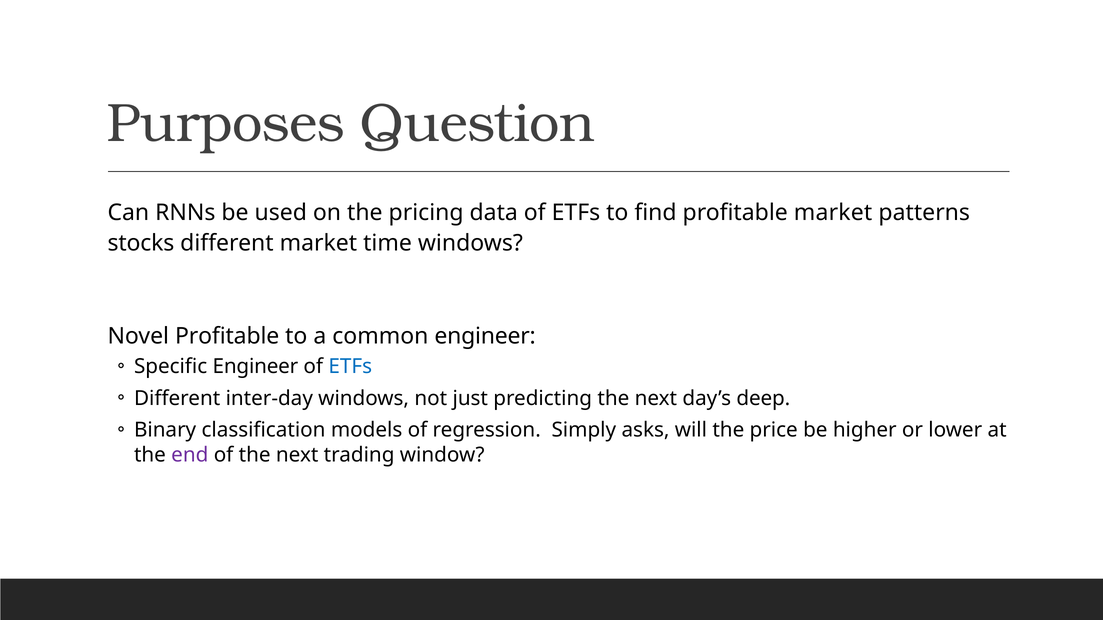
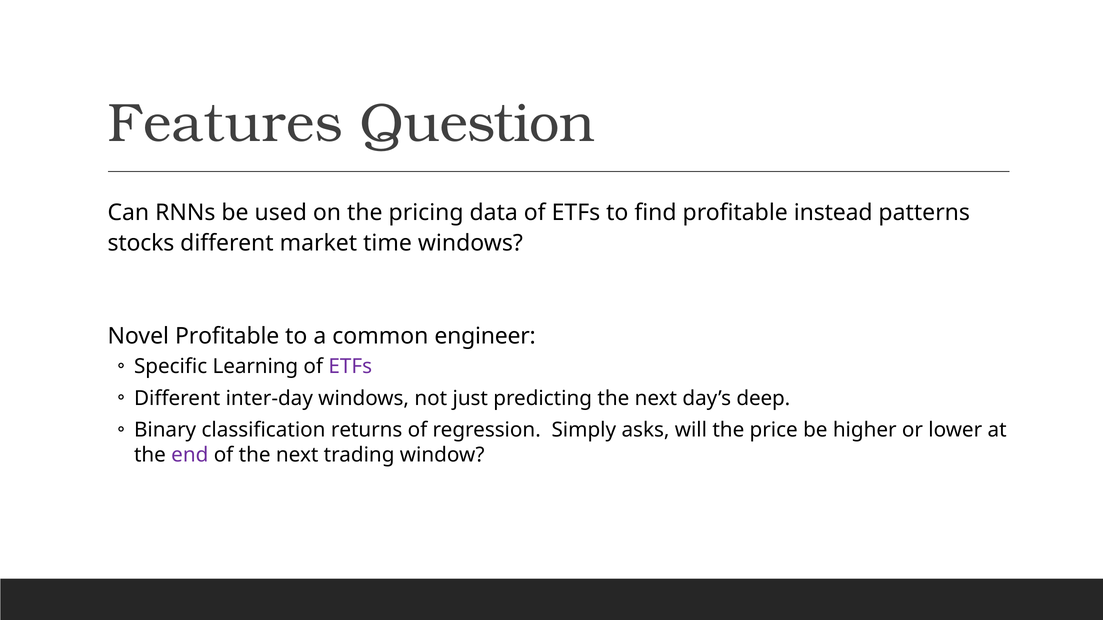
Purposes: Purposes -> Features
profitable market: market -> instead
Specific Engineer: Engineer -> Learning
ETFs at (350, 367) colour: blue -> purple
models: models -> returns
